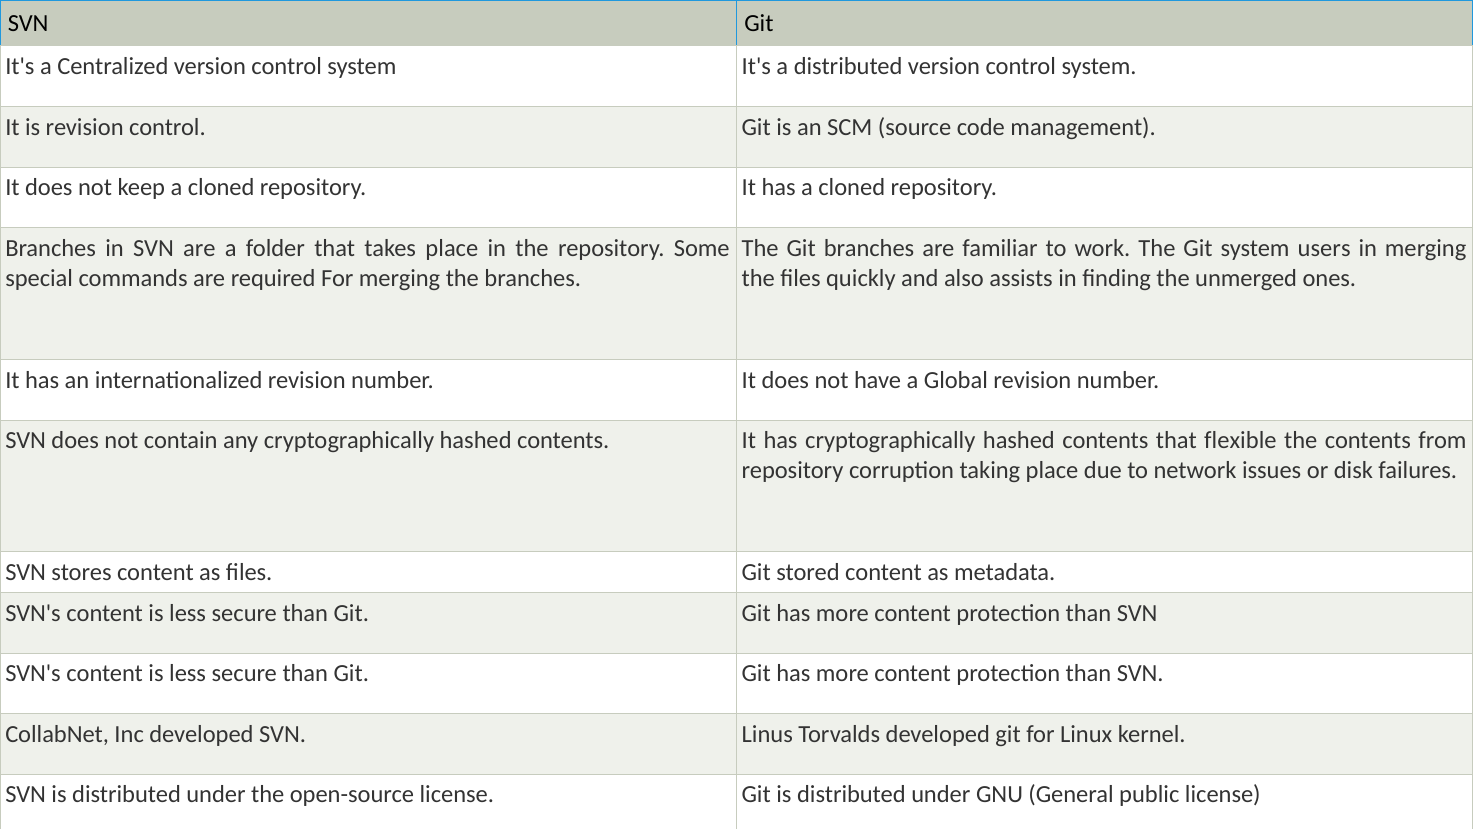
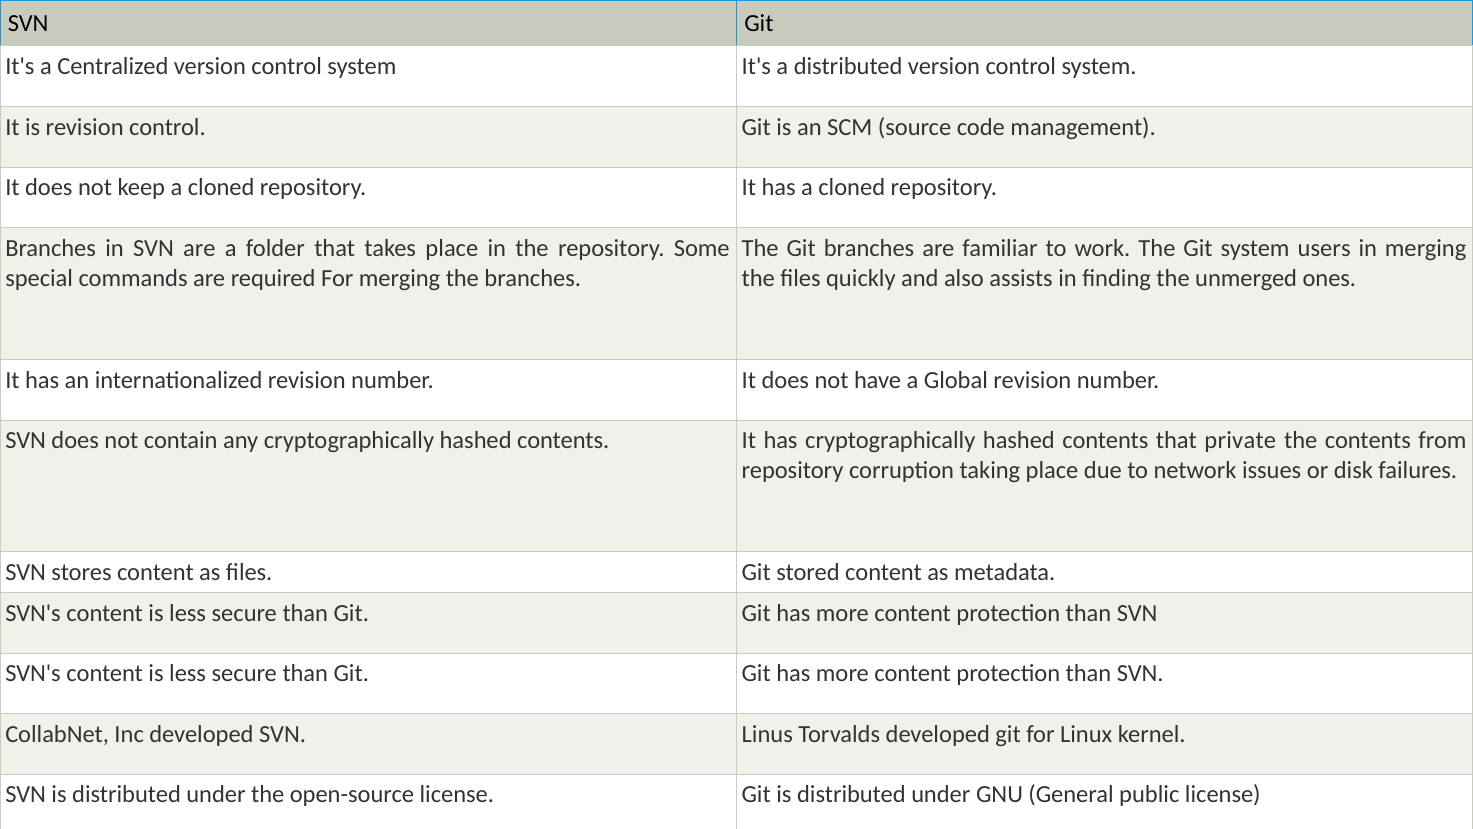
flexible: flexible -> private
